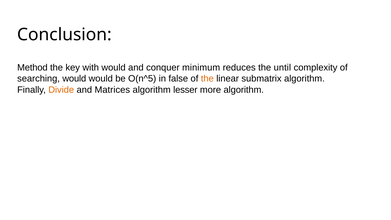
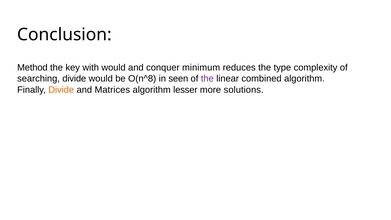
until: until -> type
searching would: would -> divide
O(n^5: O(n^5 -> O(n^8
false: false -> seen
the at (207, 79) colour: orange -> purple
submatrix: submatrix -> combined
more algorithm: algorithm -> solutions
